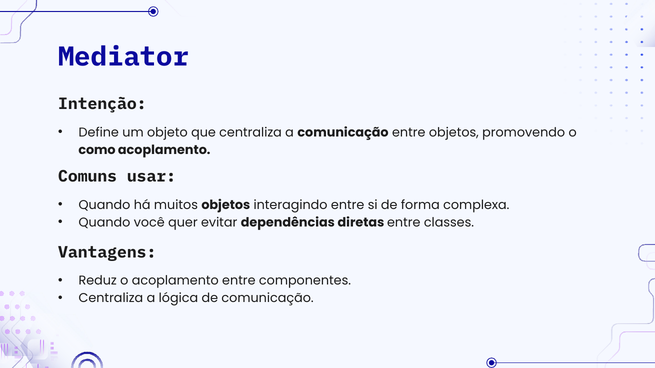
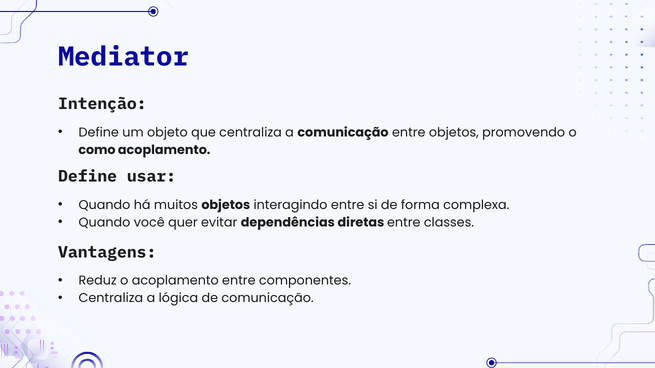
Comuns at (88, 176): Comuns -> Define
